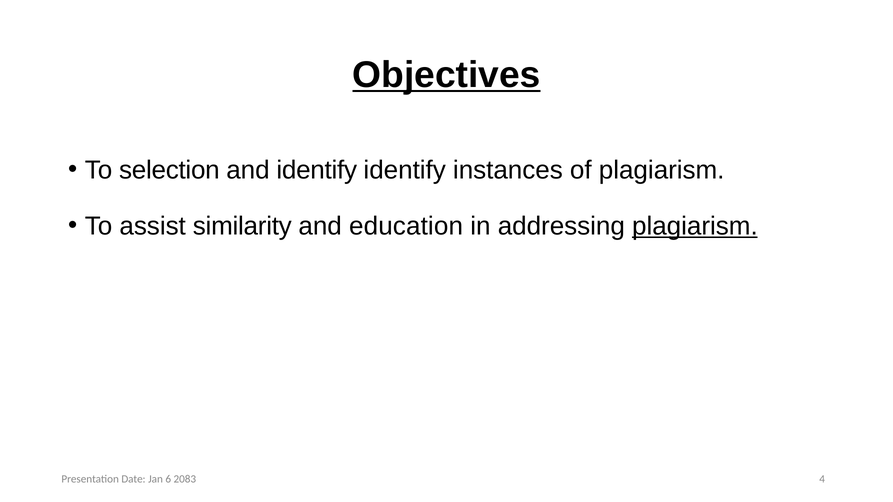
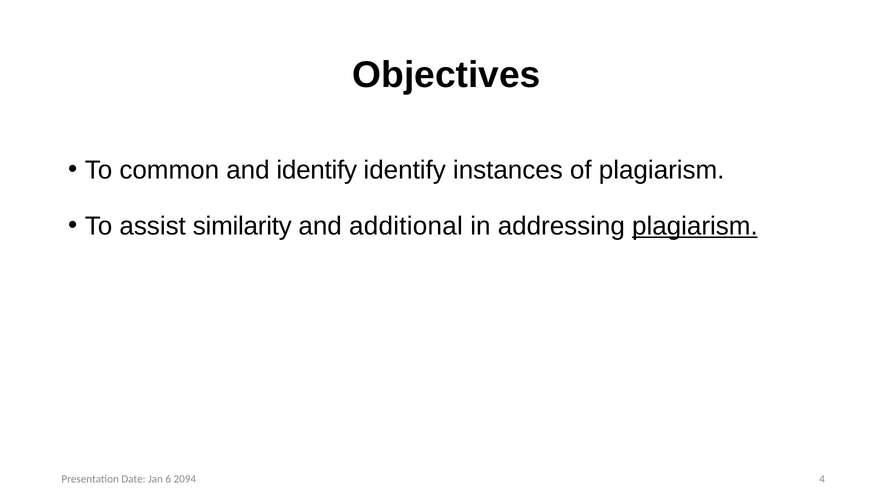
Objectives underline: present -> none
selection: selection -> common
education: education -> additional
2083: 2083 -> 2094
